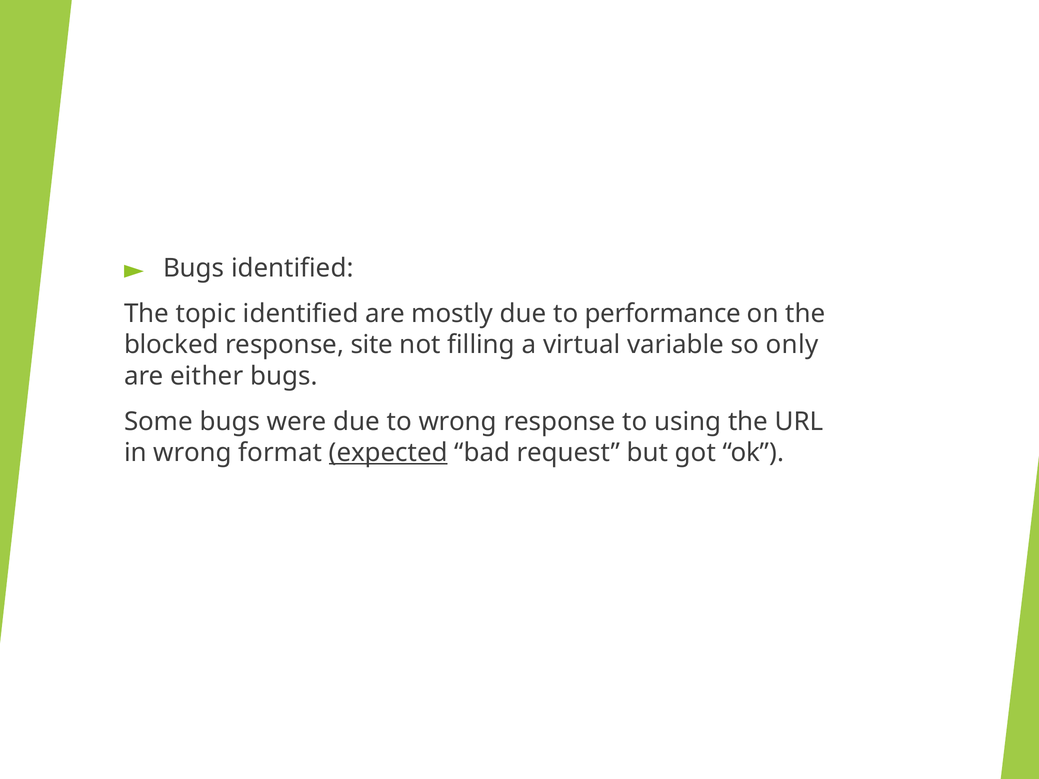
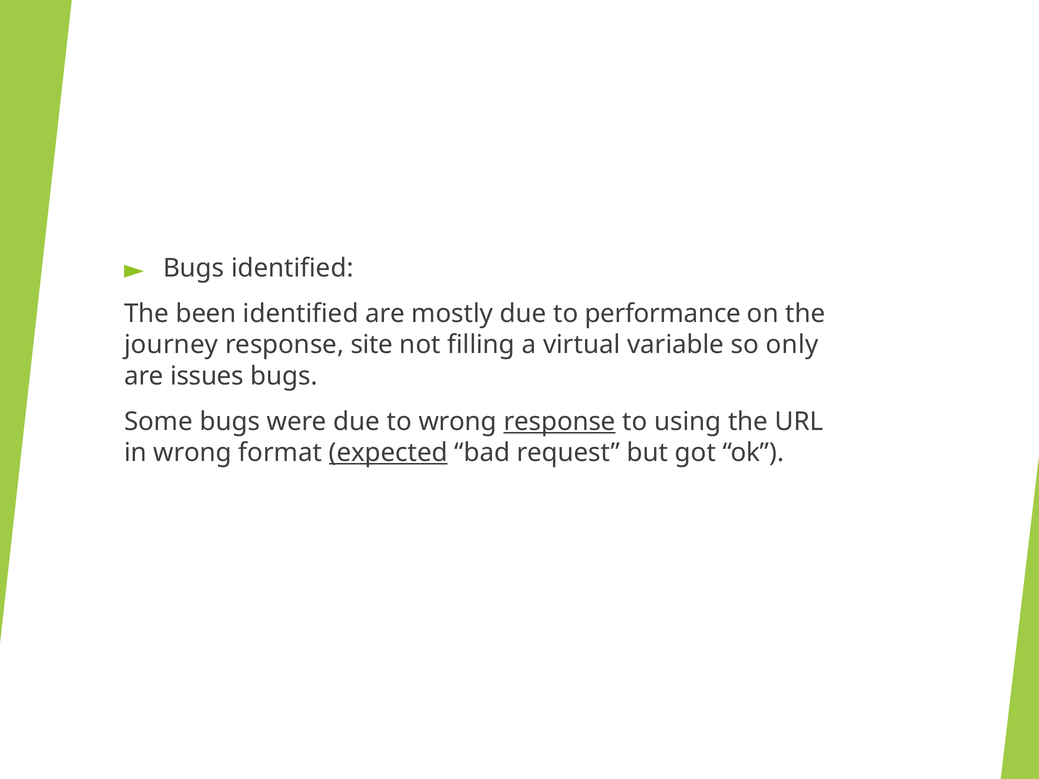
topic: topic -> been
blocked: blocked -> journey
either: either -> issues
response at (560, 422) underline: none -> present
